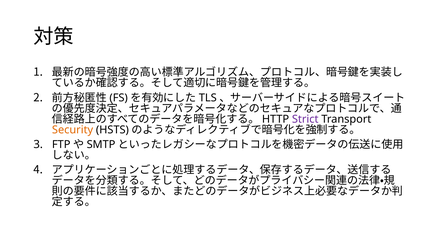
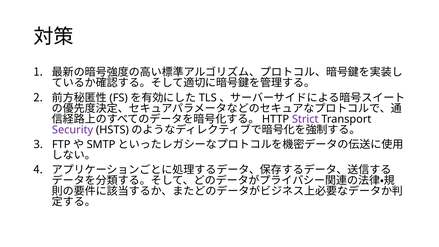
Security colour: orange -> purple
